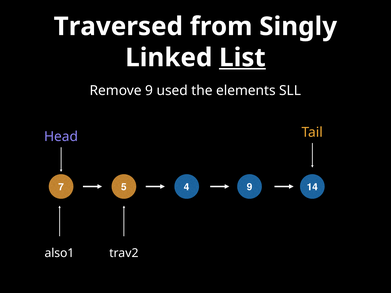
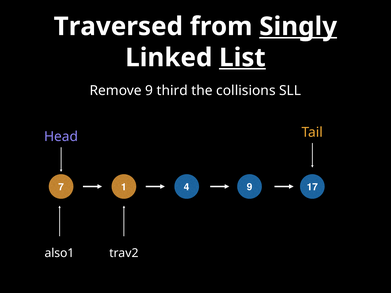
Singly underline: none -> present
used: used -> third
elements: elements -> collisions
5: 5 -> 1
14: 14 -> 17
